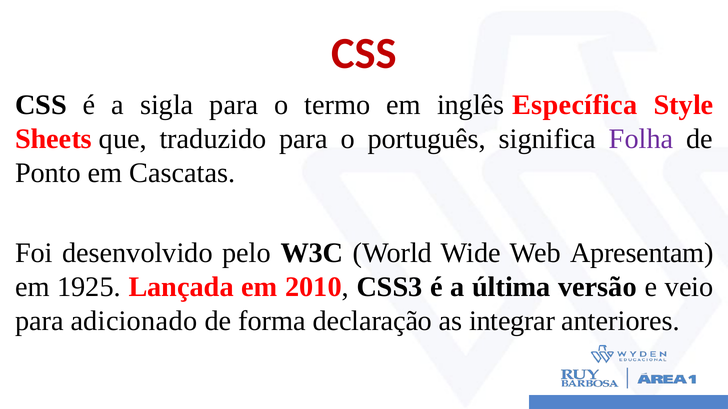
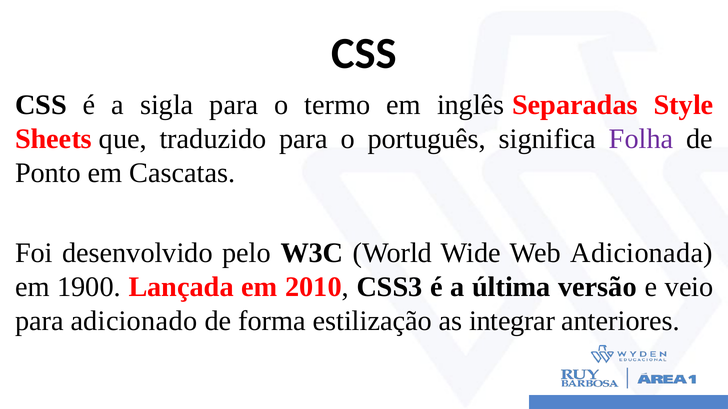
CSS at (364, 54) colour: red -> black
Específica: Específica -> Separadas
Apresentam: Apresentam -> Adicionada
1925: 1925 -> 1900
declaração: declaração -> estilização
